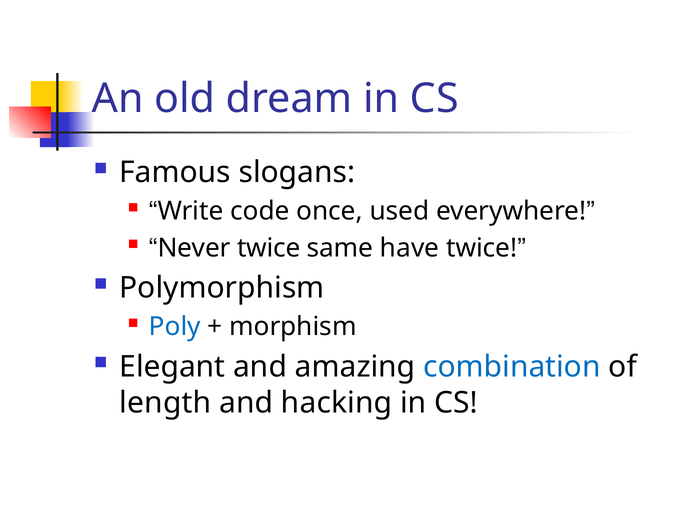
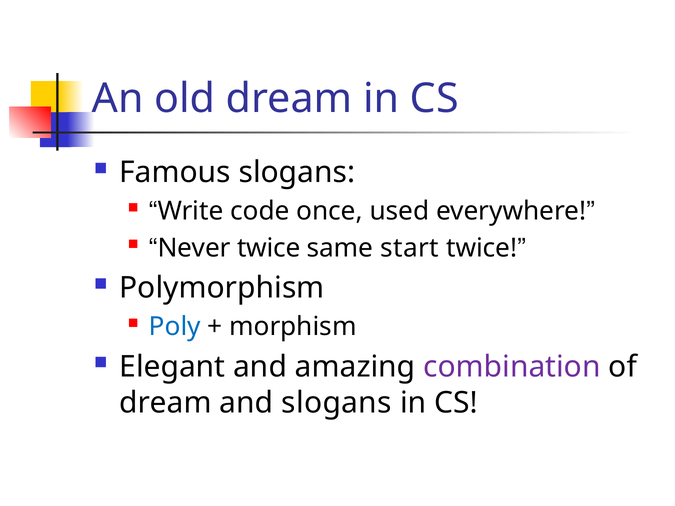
have: have -> start
combination colour: blue -> purple
length at (165, 403): length -> dream
and hacking: hacking -> slogans
